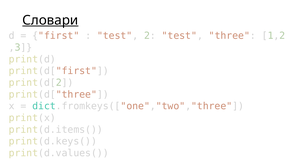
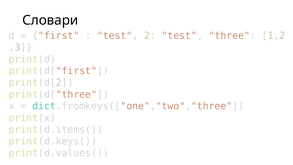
Словари underline: present -> none
